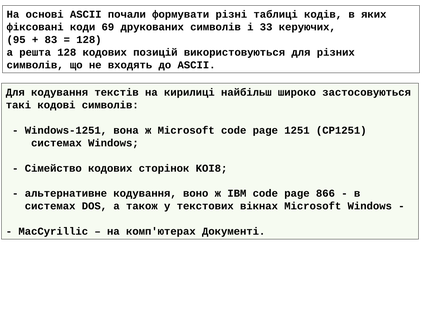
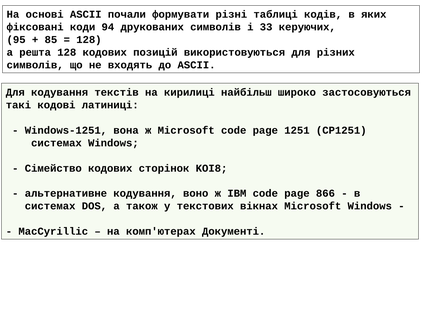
69: 69 -> 94
83: 83 -> 85
кодові символів: символів -> латиниці
